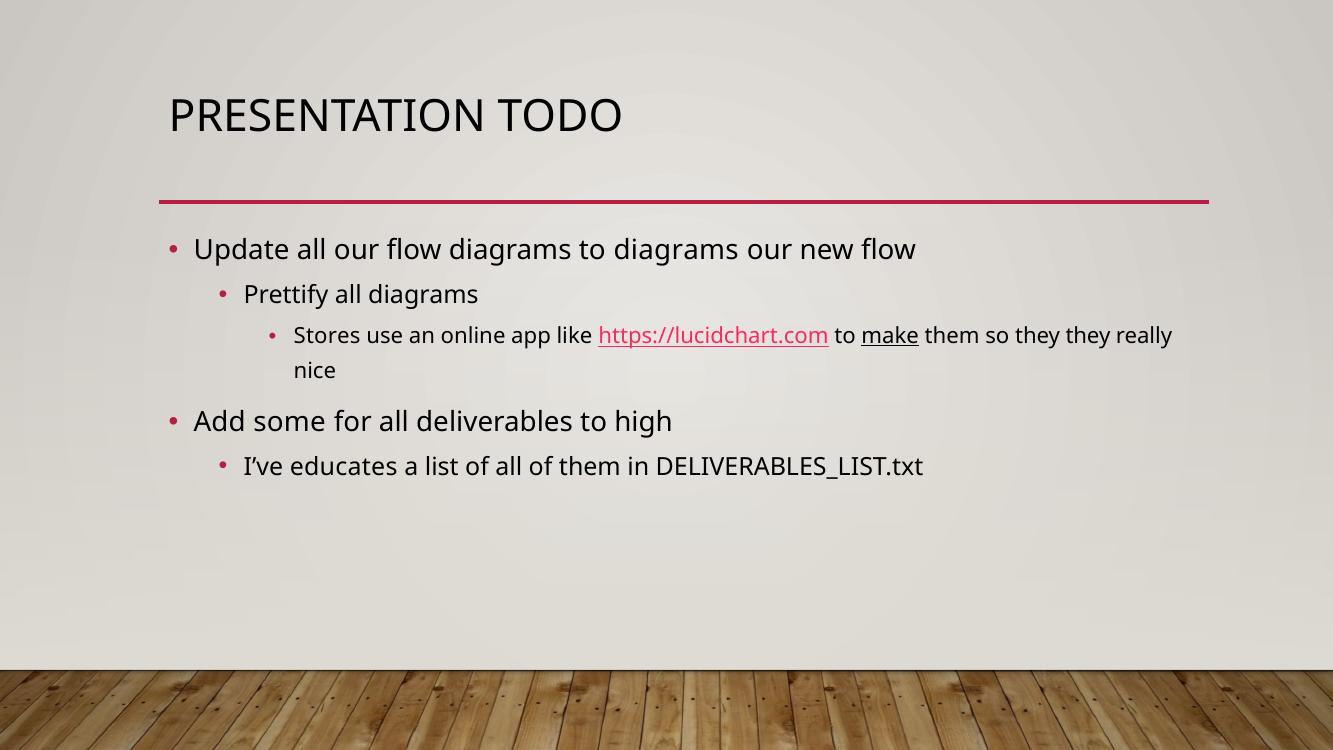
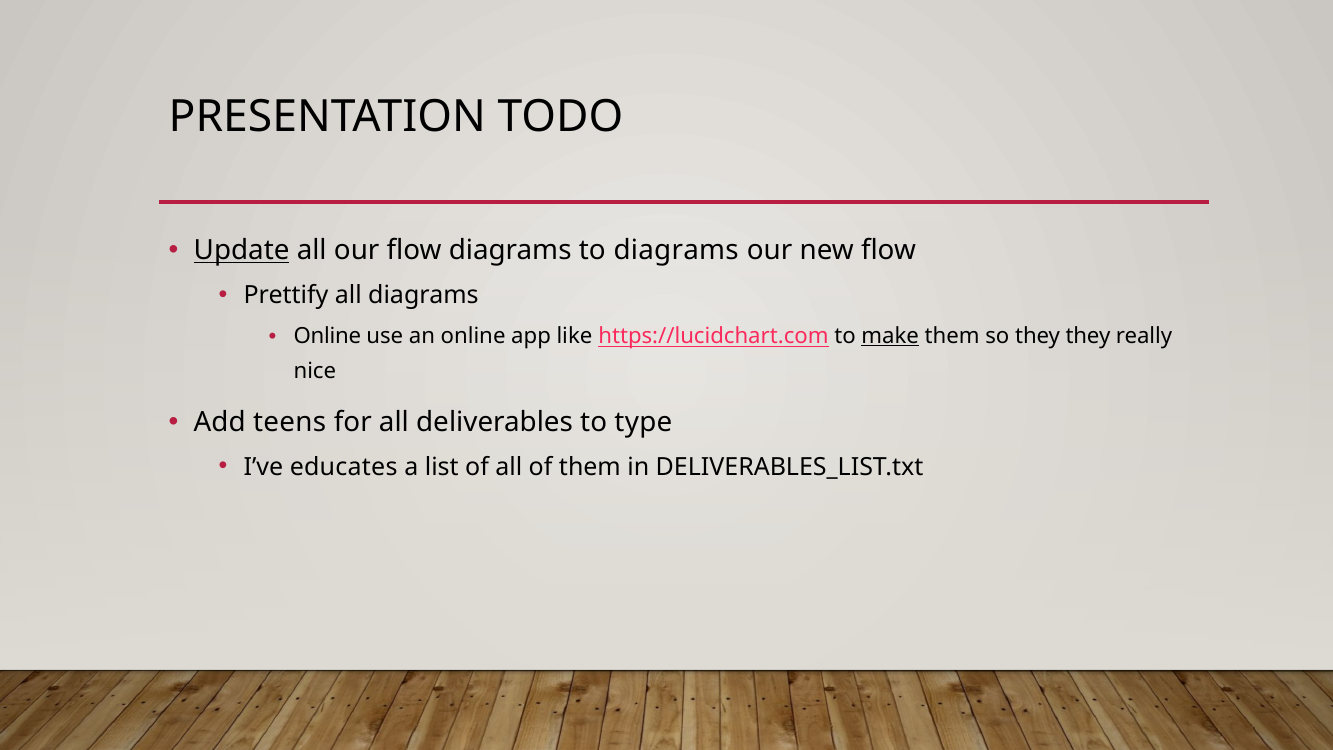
Update underline: none -> present
Stores at (327, 336): Stores -> Online
some: some -> teens
high: high -> type
